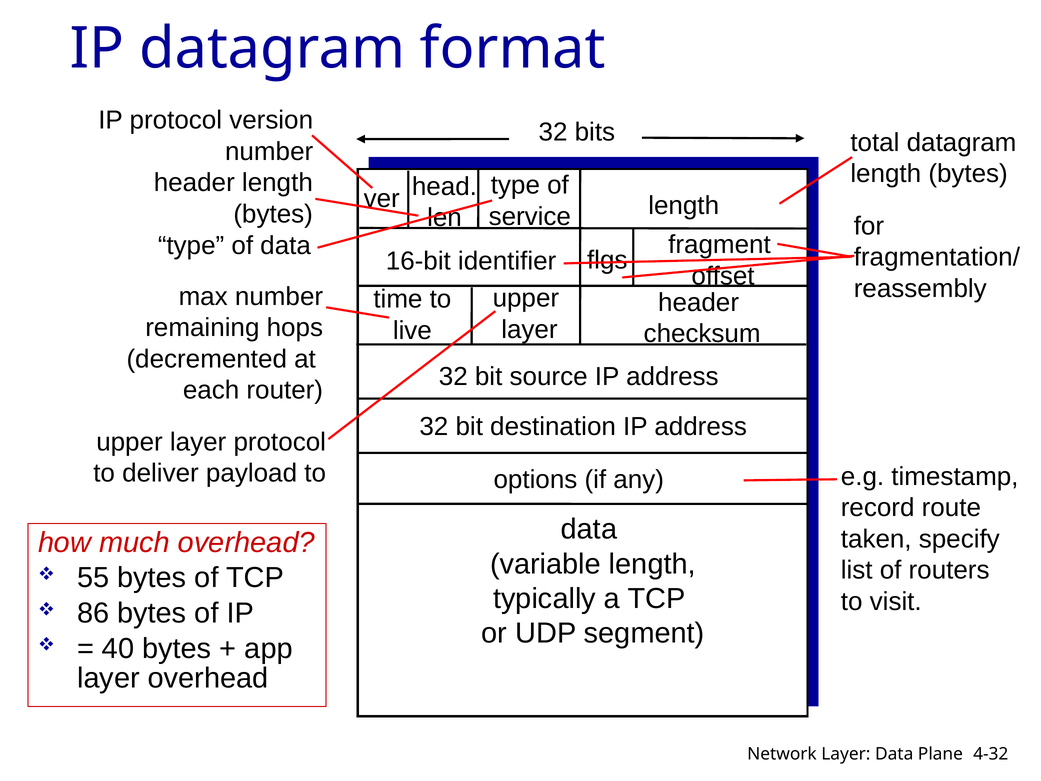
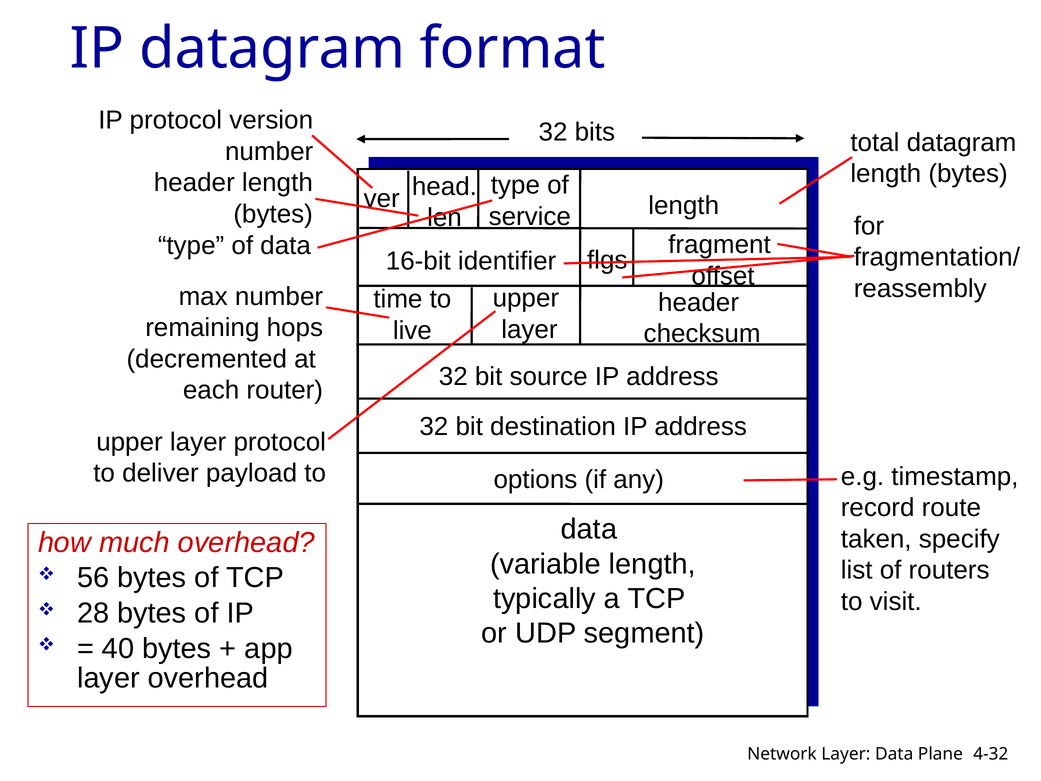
55: 55 -> 56
86: 86 -> 28
